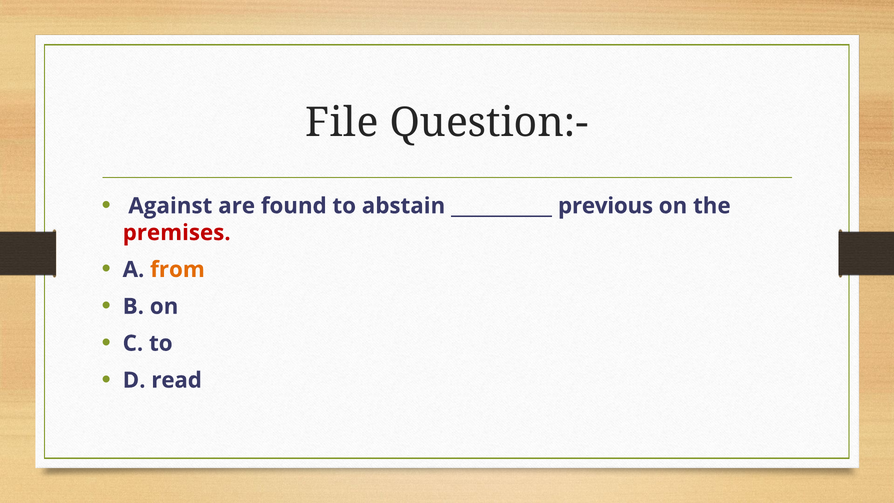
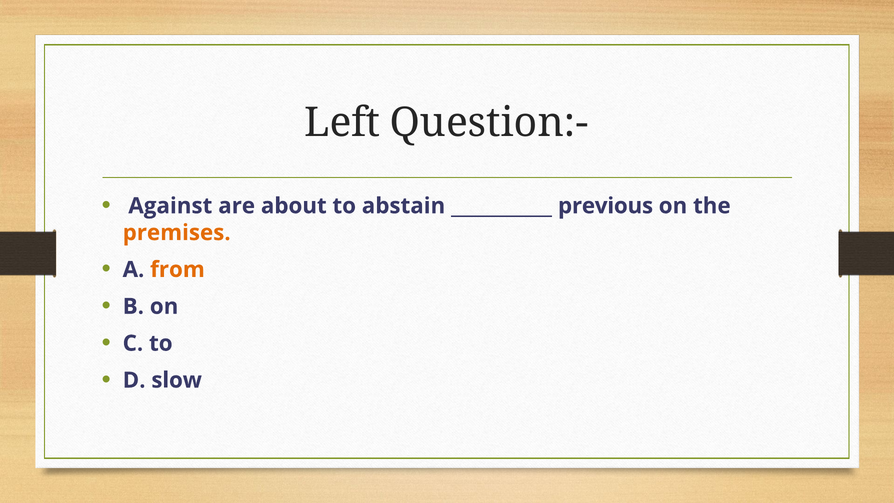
File: File -> Left
found: found -> about
premises colour: red -> orange
read: read -> slow
